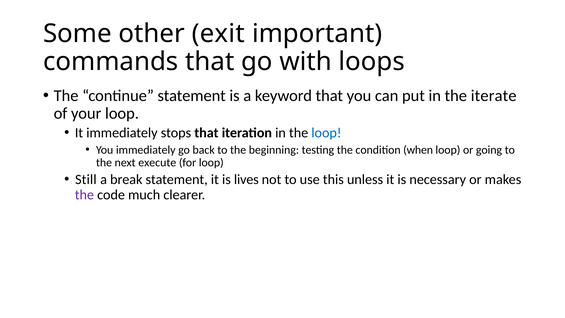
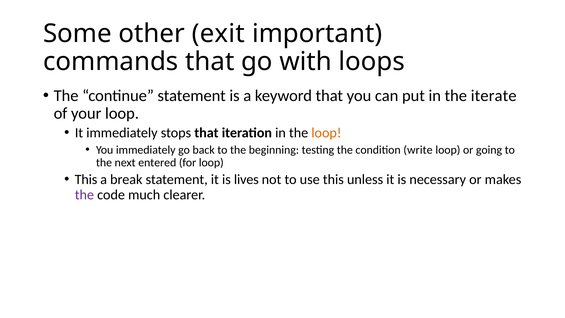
loop at (326, 133) colour: blue -> orange
when: when -> write
execute: execute -> entered
Still at (86, 179): Still -> This
